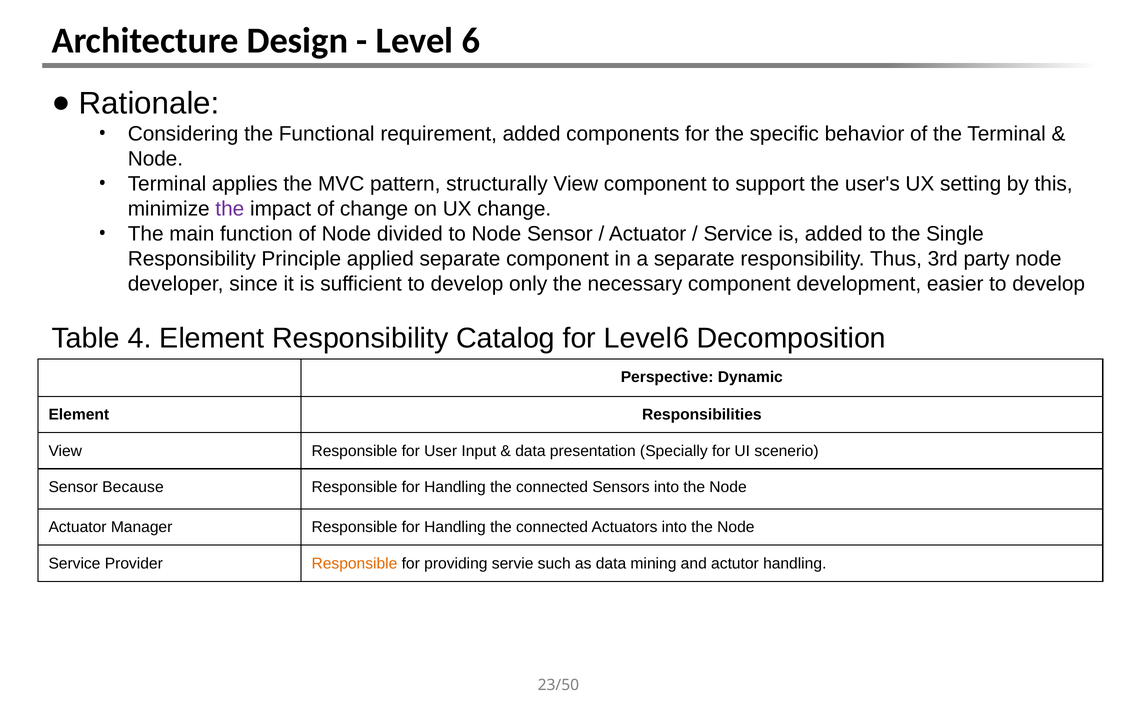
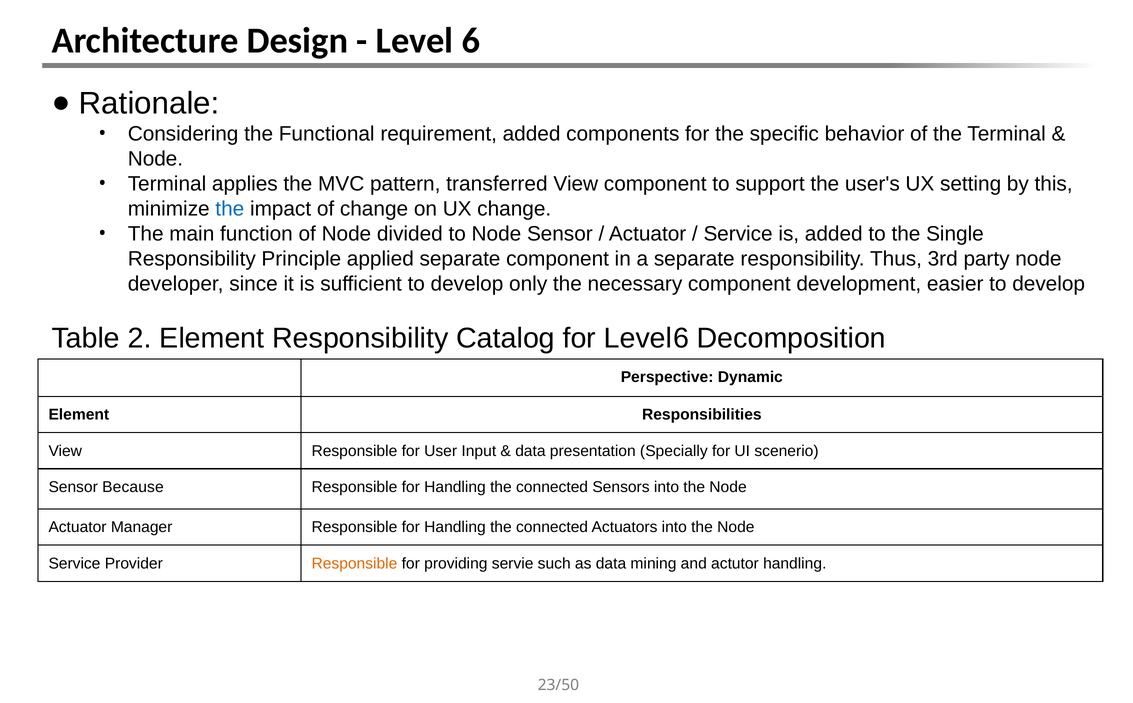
structurally: structurally -> transferred
the at (230, 209) colour: purple -> blue
4: 4 -> 2
